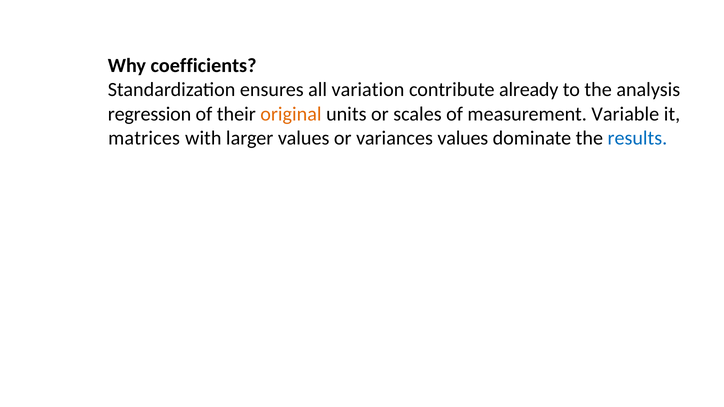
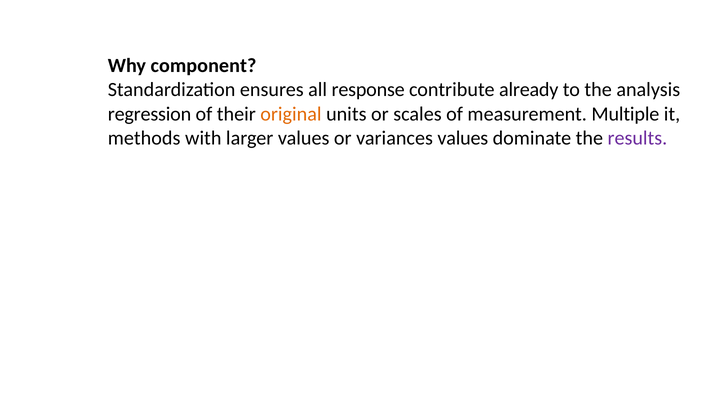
coefficients: coefficients -> component
variation: variation -> response
Variable: Variable -> Multiple
matrices: matrices -> methods
results colour: blue -> purple
